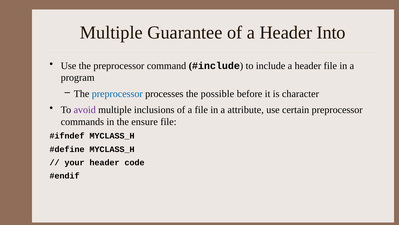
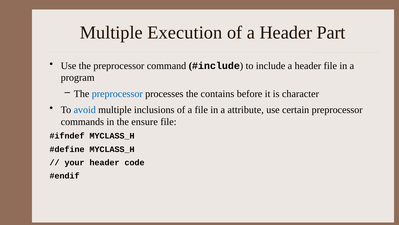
Guarantee: Guarantee -> Execution
Into: Into -> Part
possible: possible -> contains
avoid colour: purple -> blue
